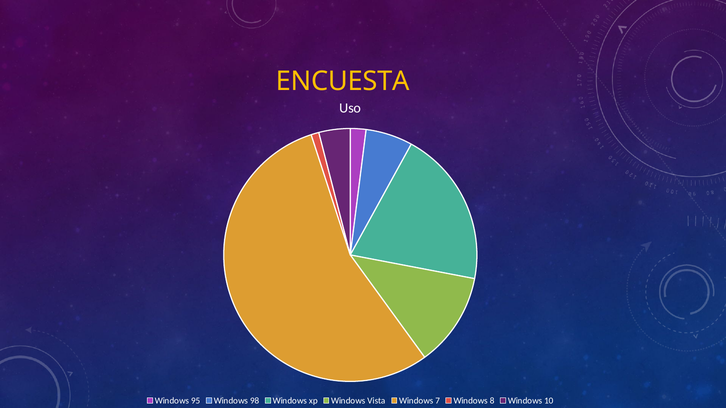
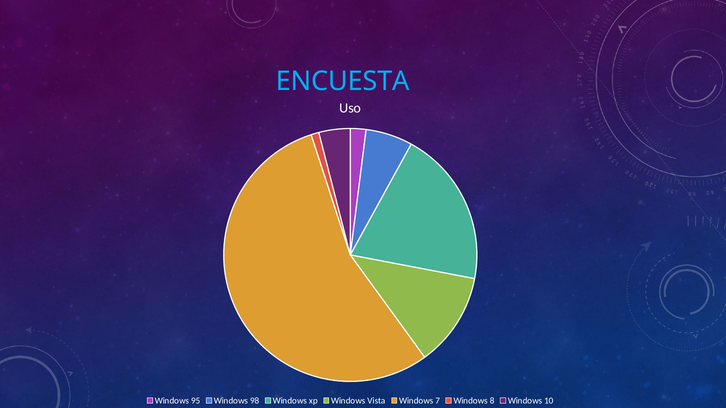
ENCUESTA colour: yellow -> light blue
